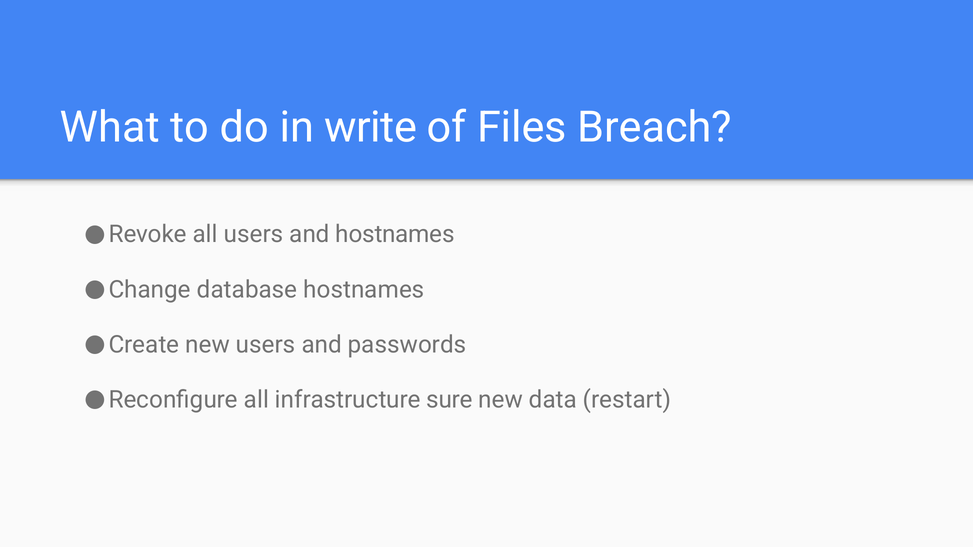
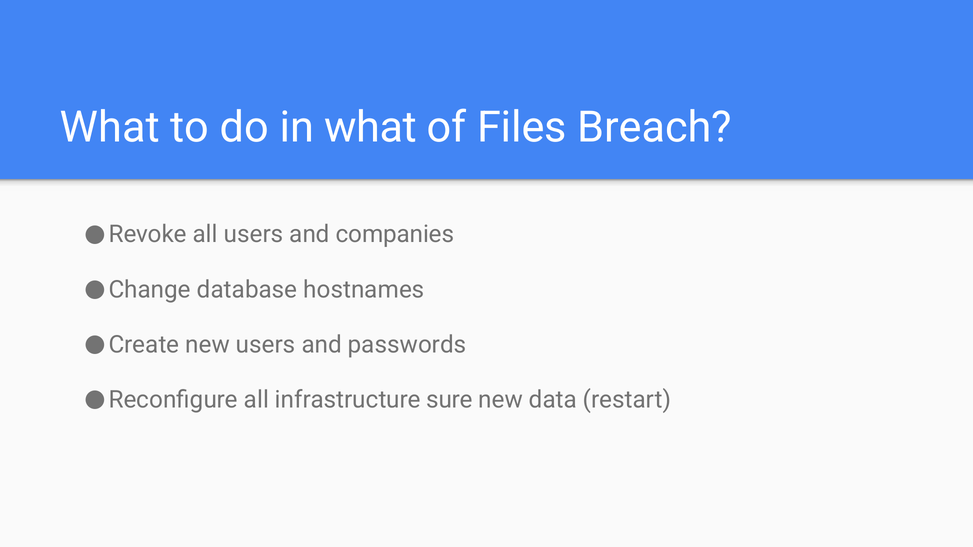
in write: write -> what
and hostnames: hostnames -> companies
